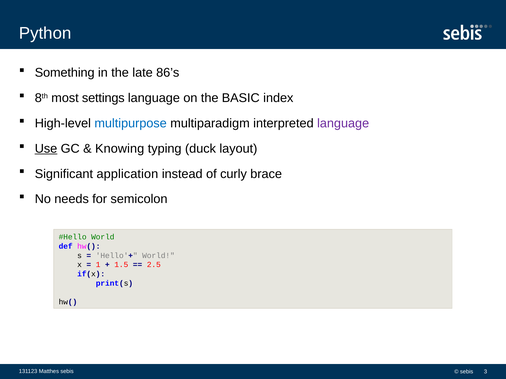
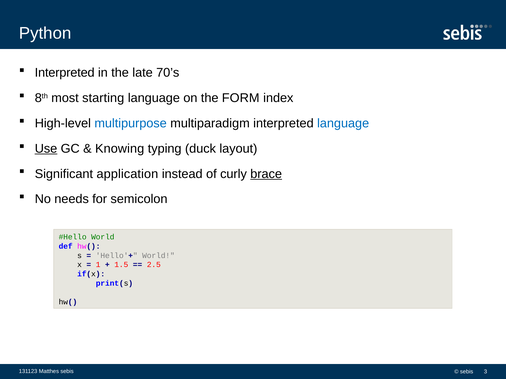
Something at (65, 73): Something -> Interpreted
86’s: 86’s -> 70’s
settings: settings -> starting
BASIC: BASIC -> FORM
language at (343, 123) colour: purple -> blue
brace underline: none -> present
